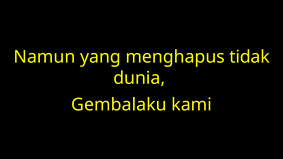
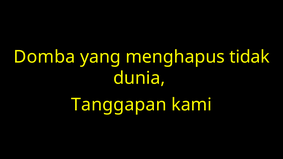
Namun: Namun -> Domba
Gembalaku: Gembalaku -> Tanggapan
